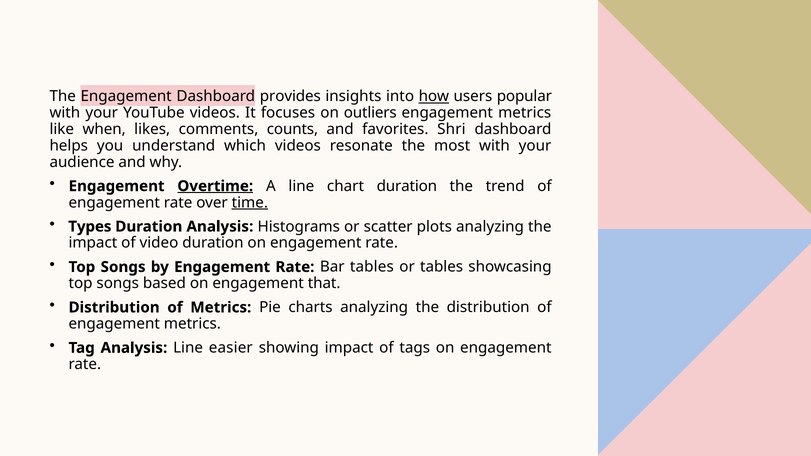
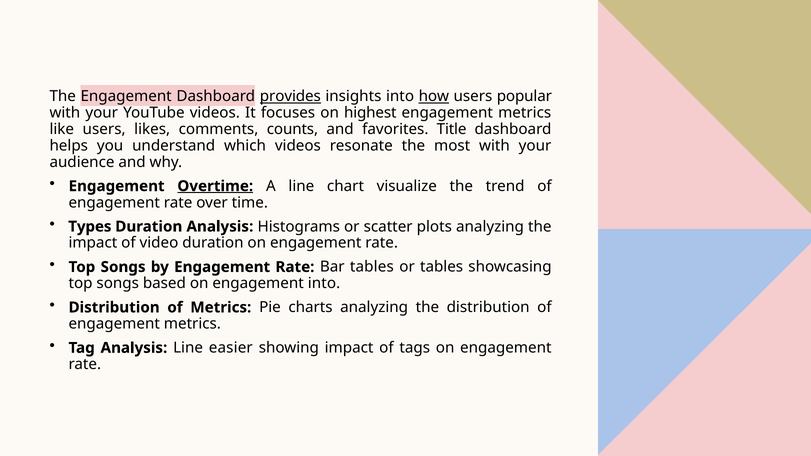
provides underline: none -> present
outliers: outliers -> highest
like when: when -> users
Shri: Shri -> Title
chart duration: duration -> visualize
time underline: present -> none
engagement that: that -> into
